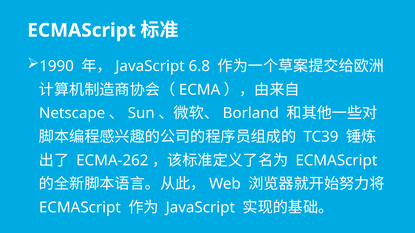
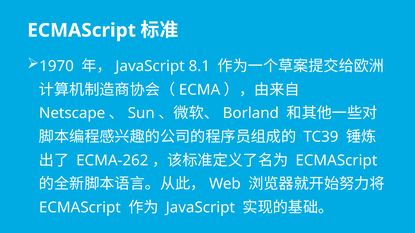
1990: 1990 -> 1970
6.8: 6.8 -> 8.1
